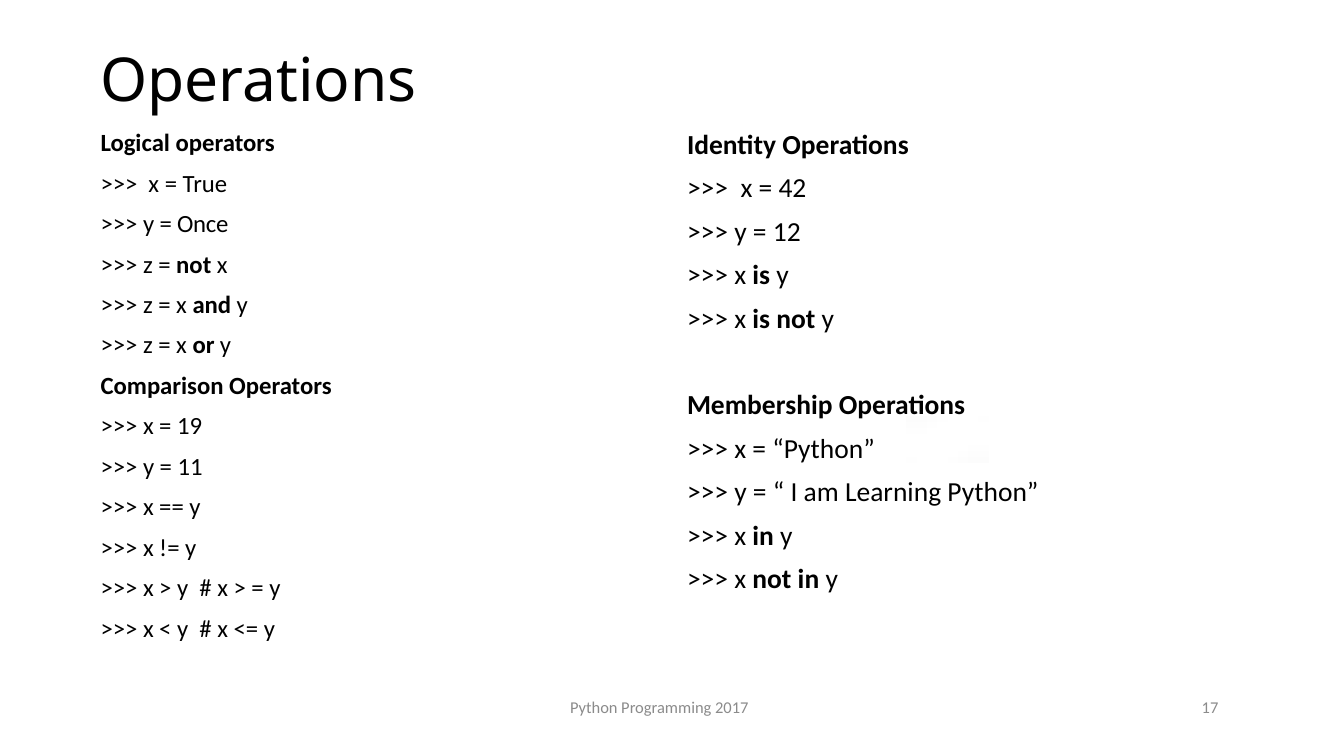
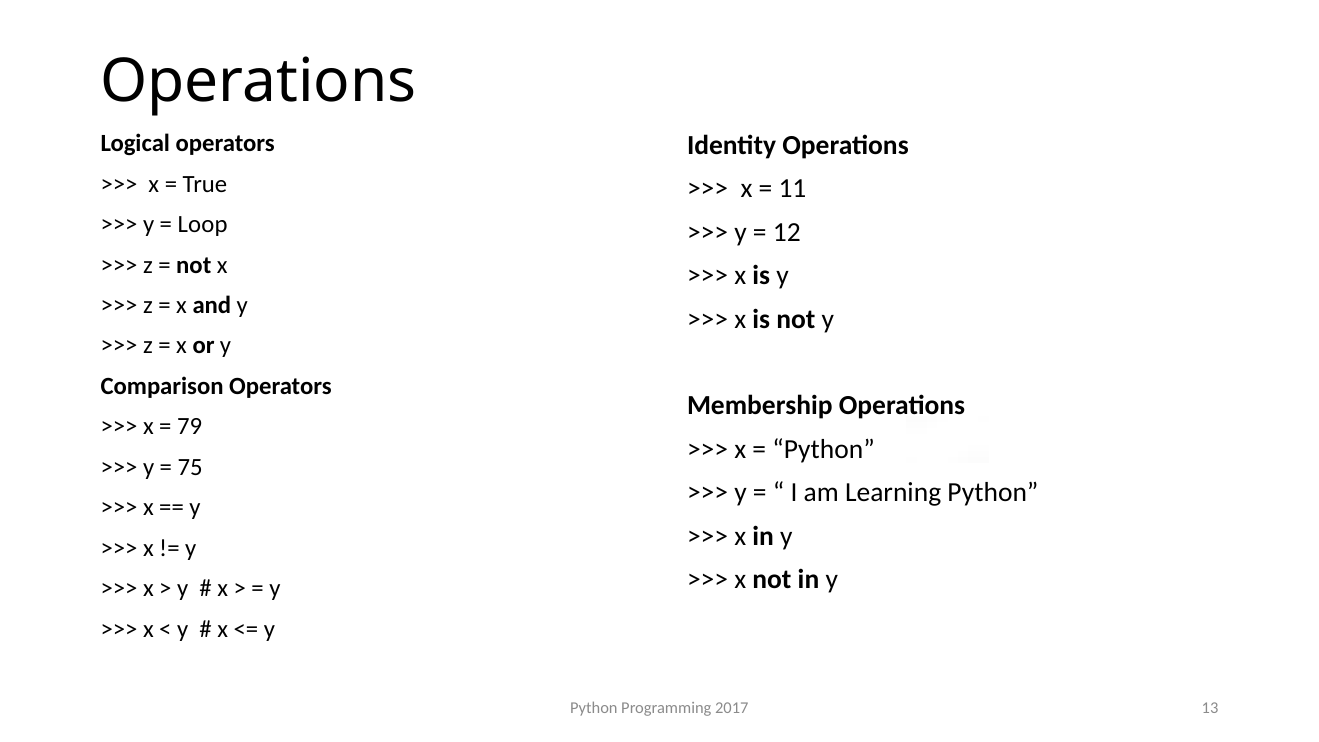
42: 42 -> 11
Once: Once -> Loop
19: 19 -> 79
11: 11 -> 75
17: 17 -> 13
